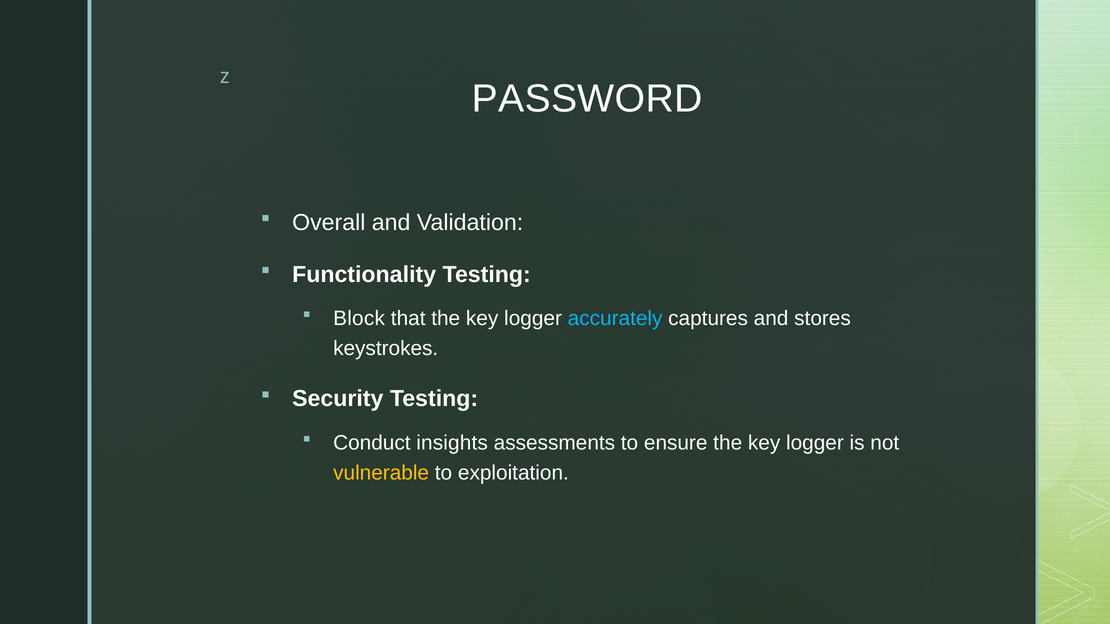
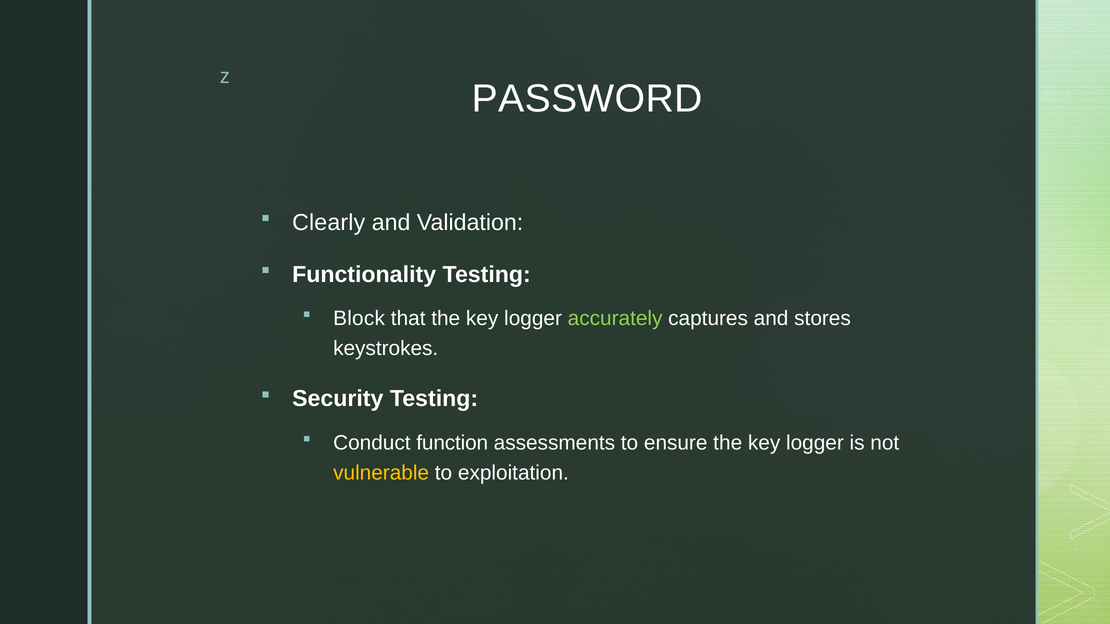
Overall: Overall -> Clearly
accurately colour: light blue -> light green
insights: insights -> function
